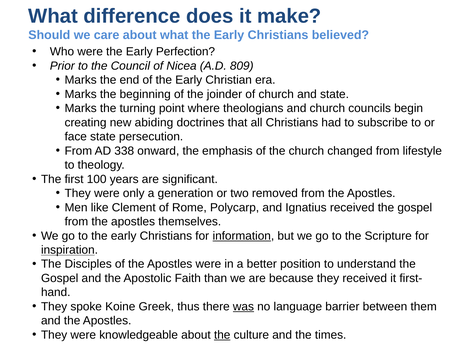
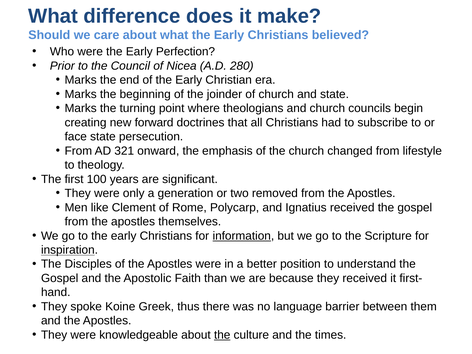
809: 809 -> 280
abiding: abiding -> forward
338: 338 -> 321
was underline: present -> none
